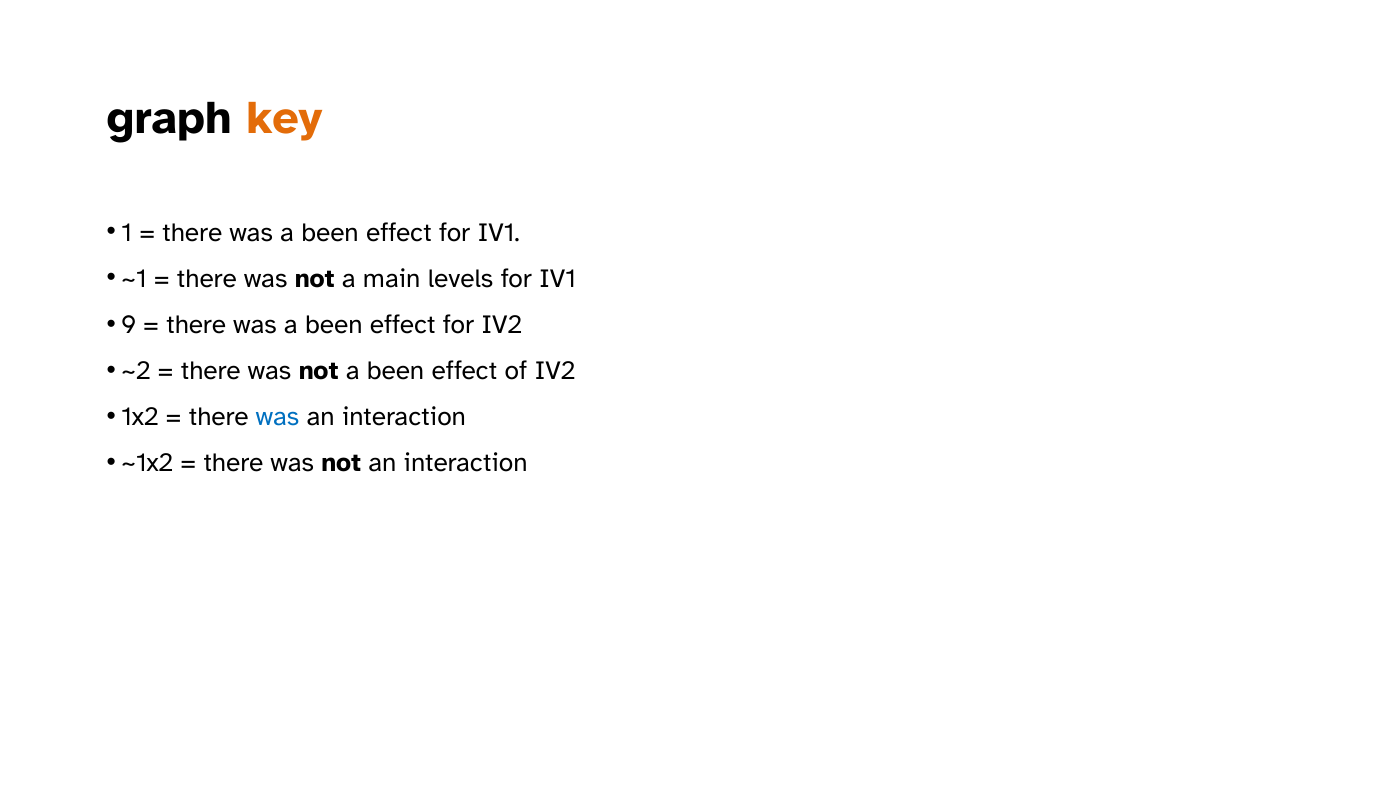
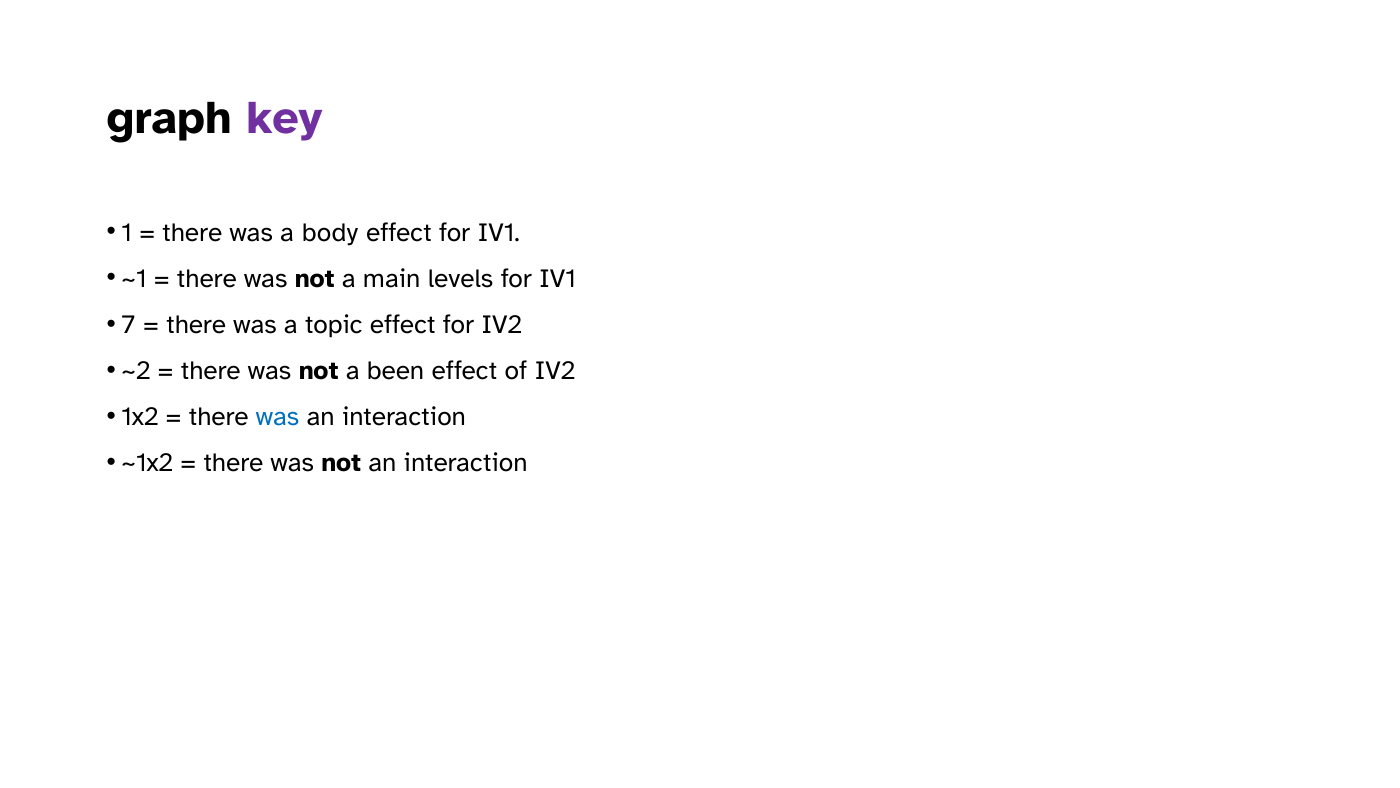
key colour: orange -> purple
been at (330, 232): been -> body
9: 9 -> 7
been at (334, 325): been -> topic
